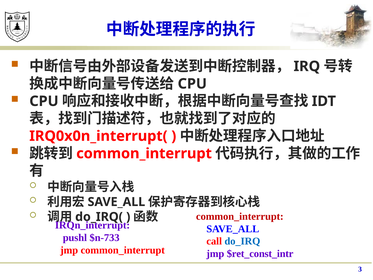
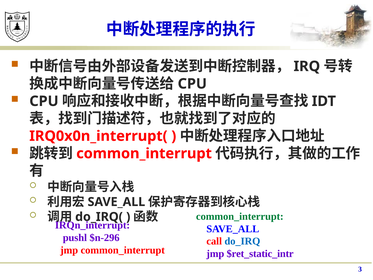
common_interrupt at (240, 216) colour: red -> green
$n-733: $n-733 -> $n-296
$ret_const_intr: $ret_const_intr -> $ret_static_intr
